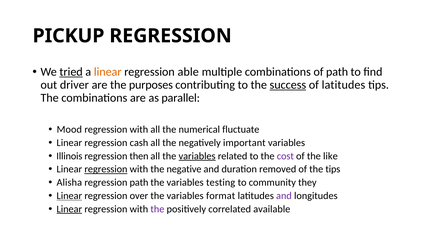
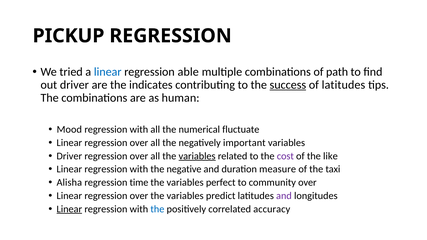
tried underline: present -> none
linear at (108, 72) colour: orange -> blue
purposes: purposes -> indicates
parallel: parallel -> human
cash at (139, 143): cash -> over
Illinois at (69, 156): Illinois -> Driver
then at (139, 156): then -> over
regression at (106, 169) underline: present -> none
removed: removed -> measure
the tips: tips -> taxi
regression path: path -> time
testing: testing -> perfect
community they: they -> over
Linear at (69, 196) underline: present -> none
format: format -> predict
the at (157, 209) colour: purple -> blue
available: available -> accuracy
